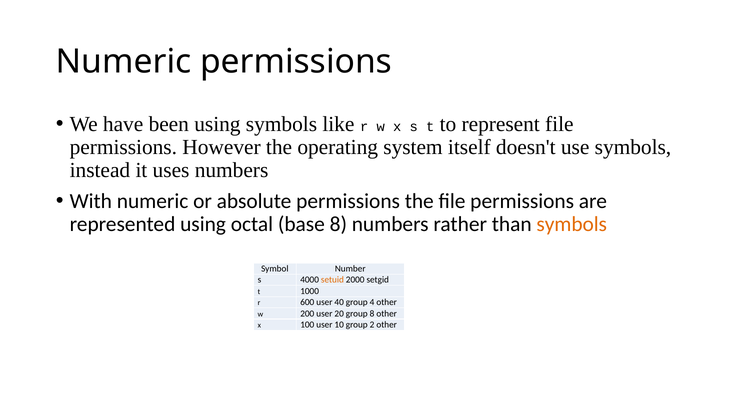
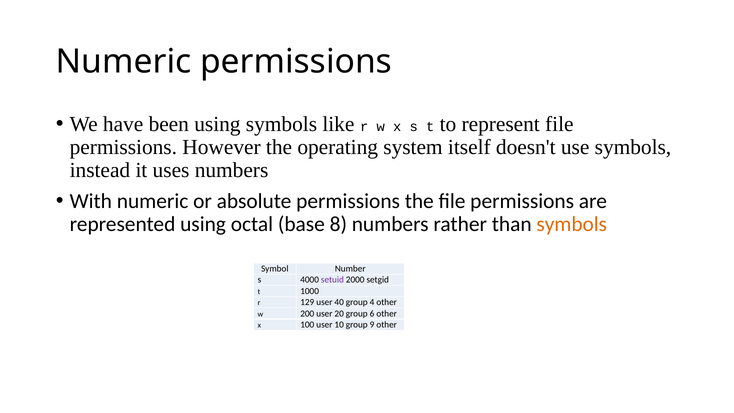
setuid colour: orange -> purple
600: 600 -> 129
group 8: 8 -> 6
2: 2 -> 9
